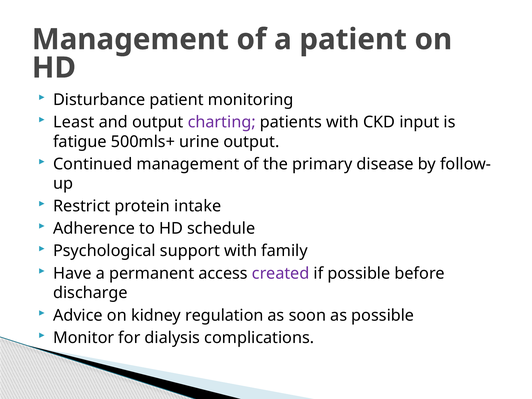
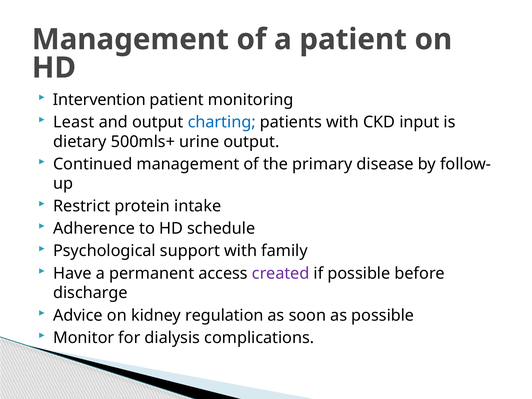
Disturbance: Disturbance -> Intervention
charting colour: purple -> blue
fatigue: fatigue -> dietary
